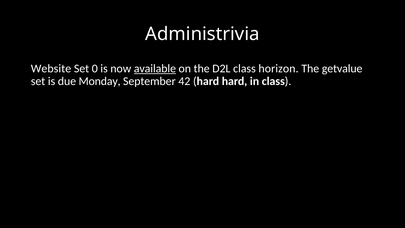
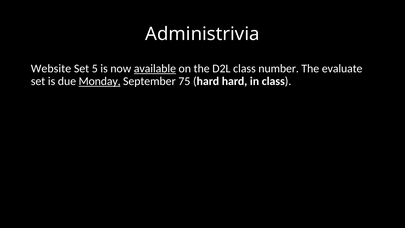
0: 0 -> 5
horizon: horizon -> number
getvalue: getvalue -> evaluate
Monday underline: none -> present
42: 42 -> 75
